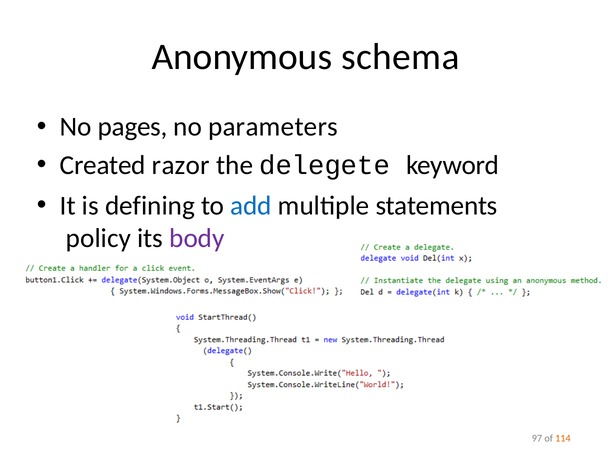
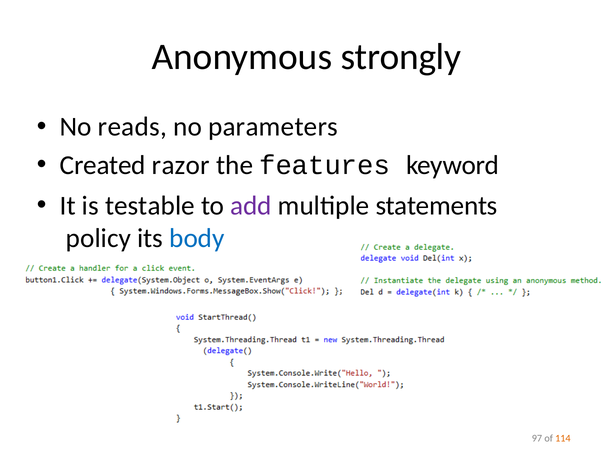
schema: schema -> strongly
pages: pages -> reads
delegete: delegete -> features
defining: defining -> testable
add colour: blue -> purple
body colour: purple -> blue
